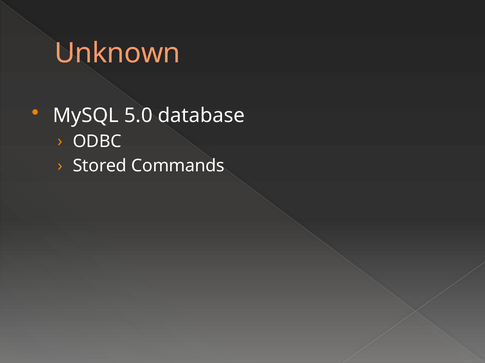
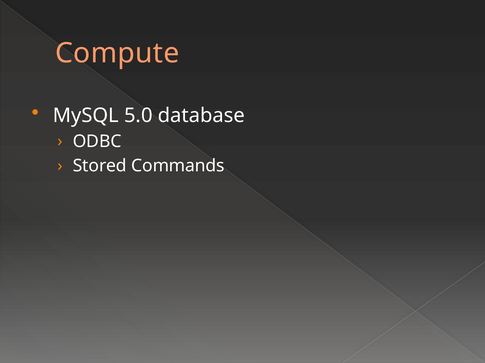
Unknown: Unknown -> Compute
